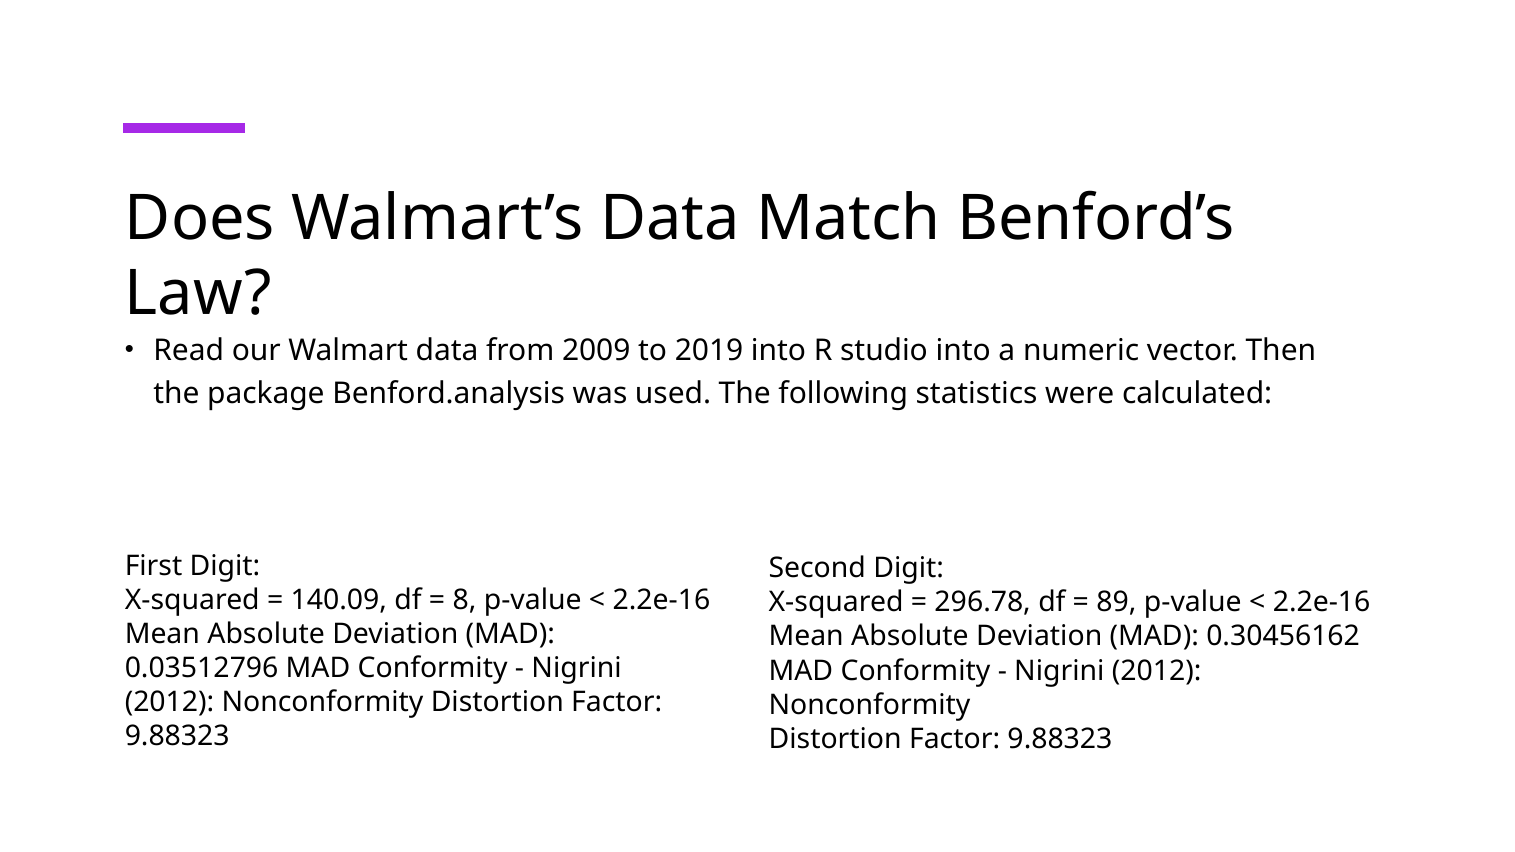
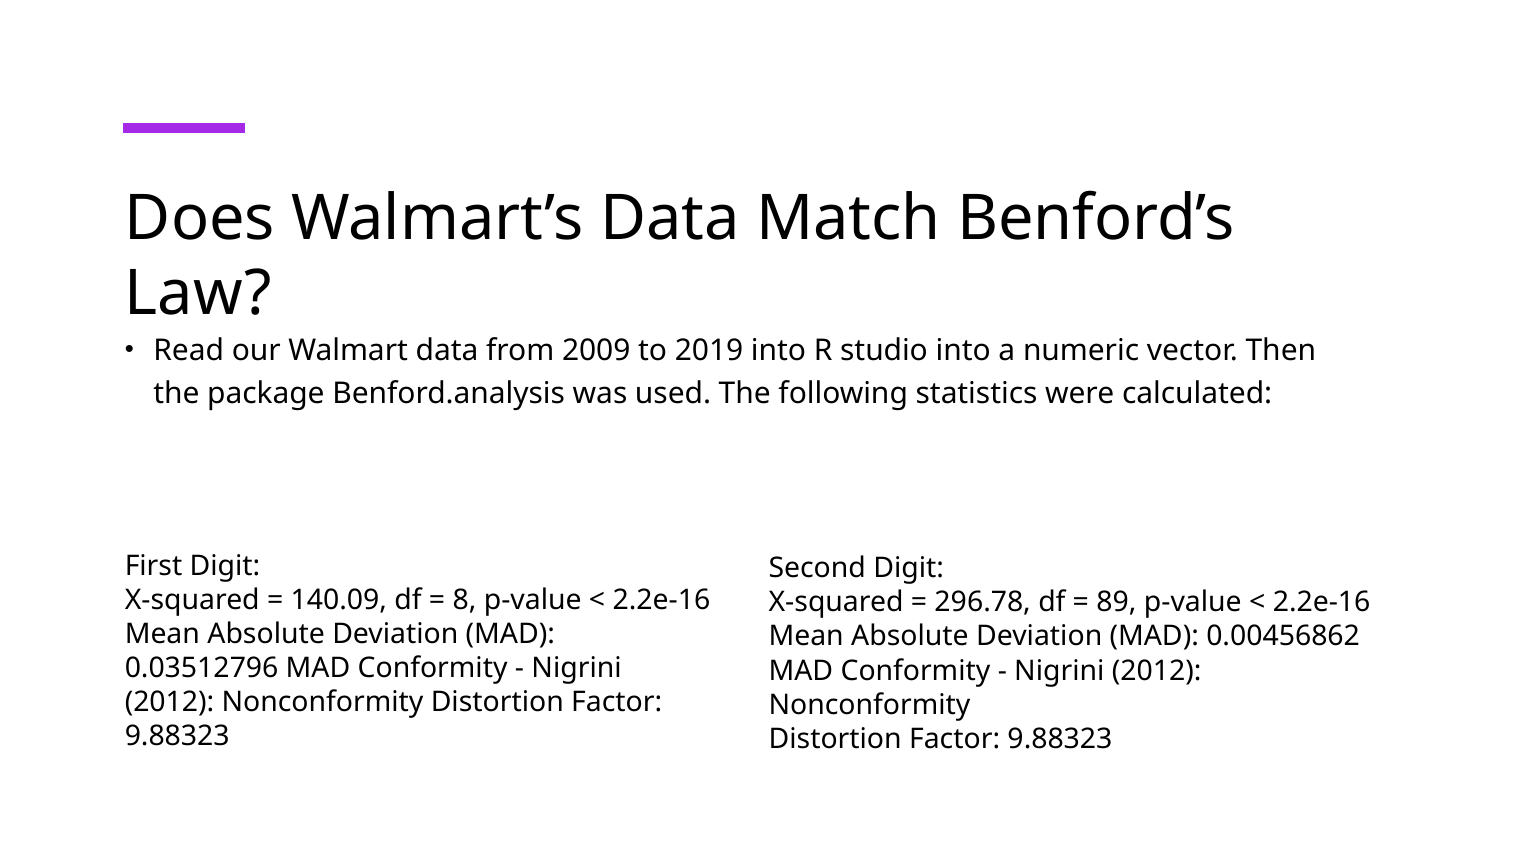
0.30456162: 0.30456162 -> 0.00456862
